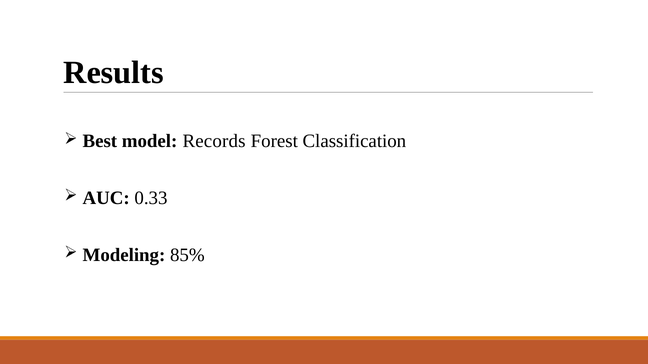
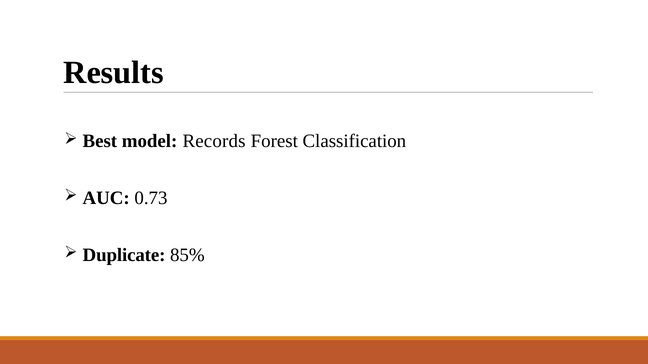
0.33: 0.33 -> 0.73
Modeling: Modeling -> Duplicate
